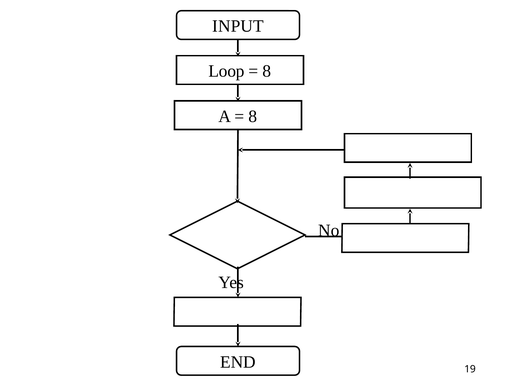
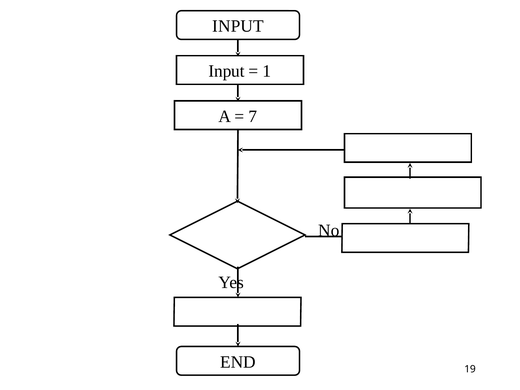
Loop at (227, 71): Loop -> Input
8 at (267, 71): 8 -> 1
8 at (253, 116): 8 -> 7
